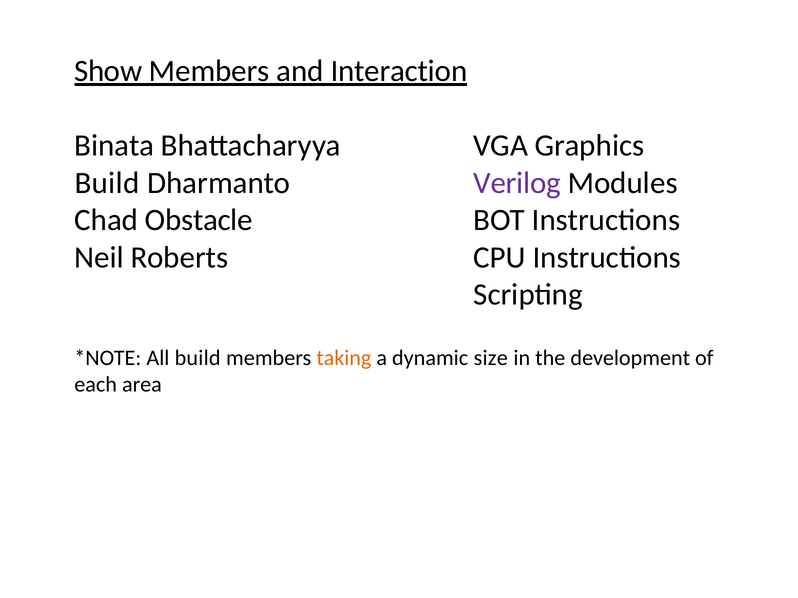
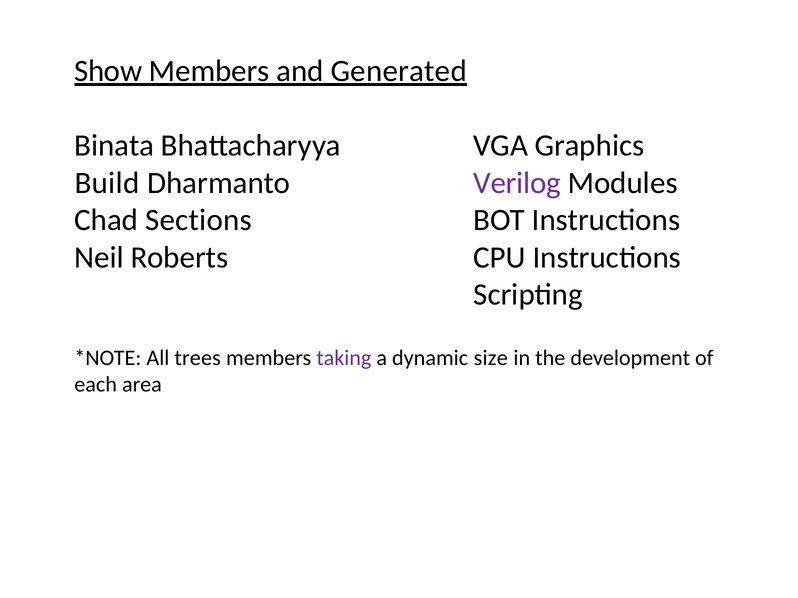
Interaction: Interaction -> Generated
Obstacle: Obstacle -> Sections
All build: build -> trees
taking colour: orange -> purple
